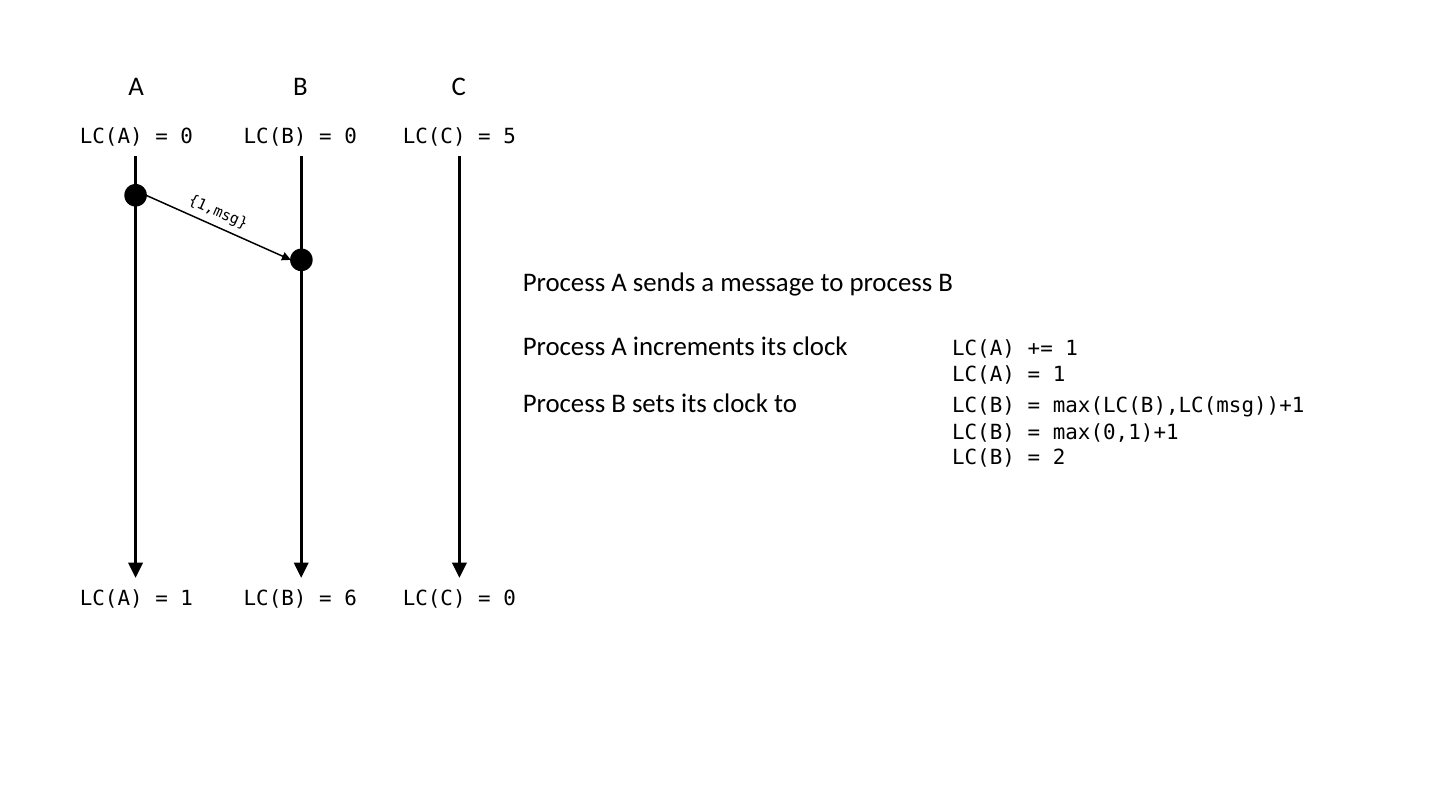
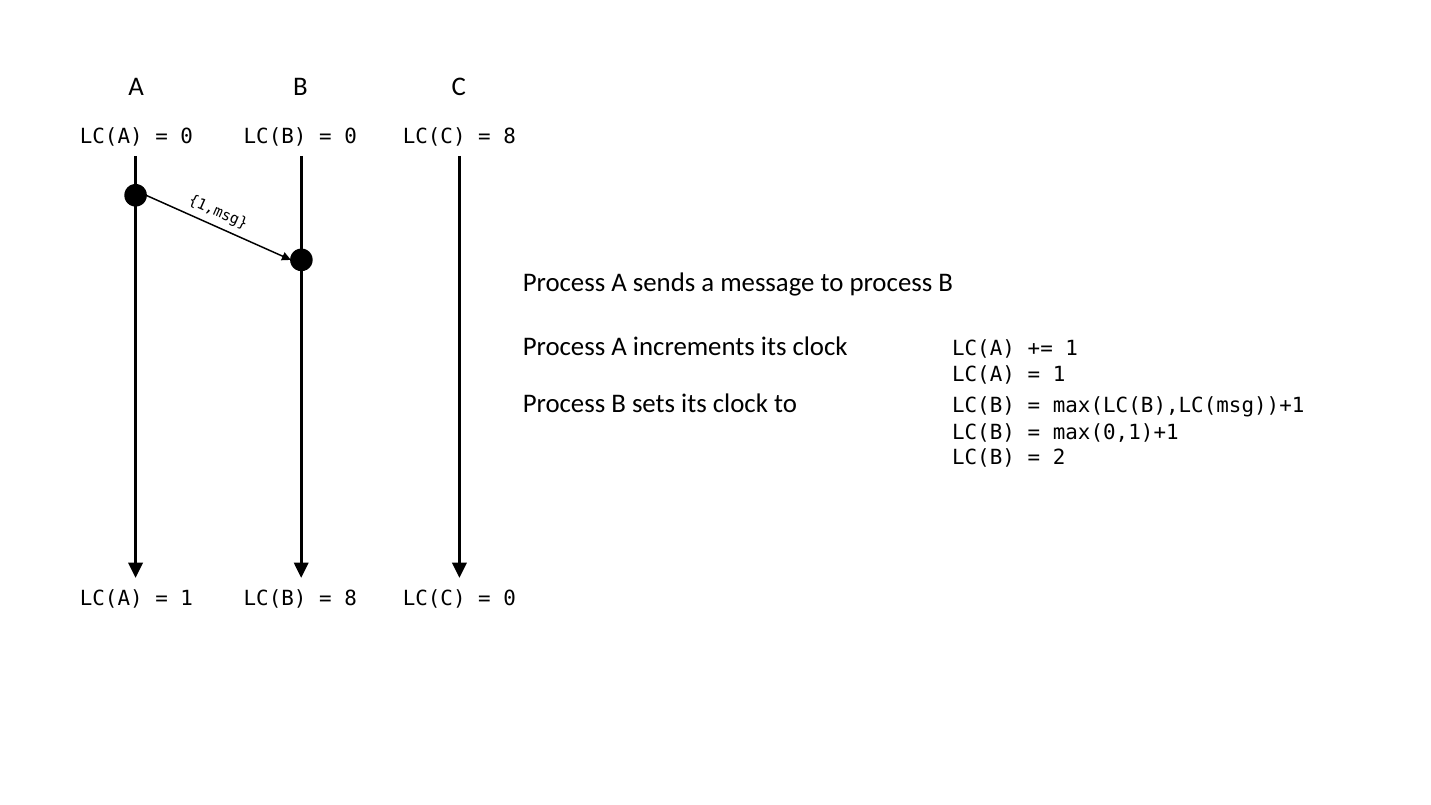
5 at (510, 137): 5 -> 8
6 at (351, 599): 6 -> 8
